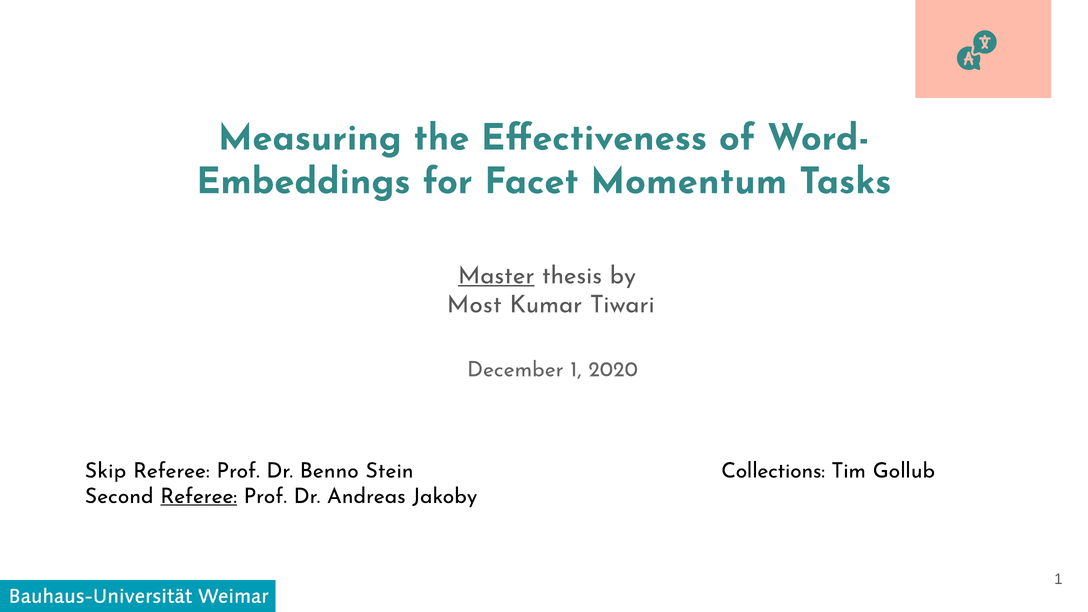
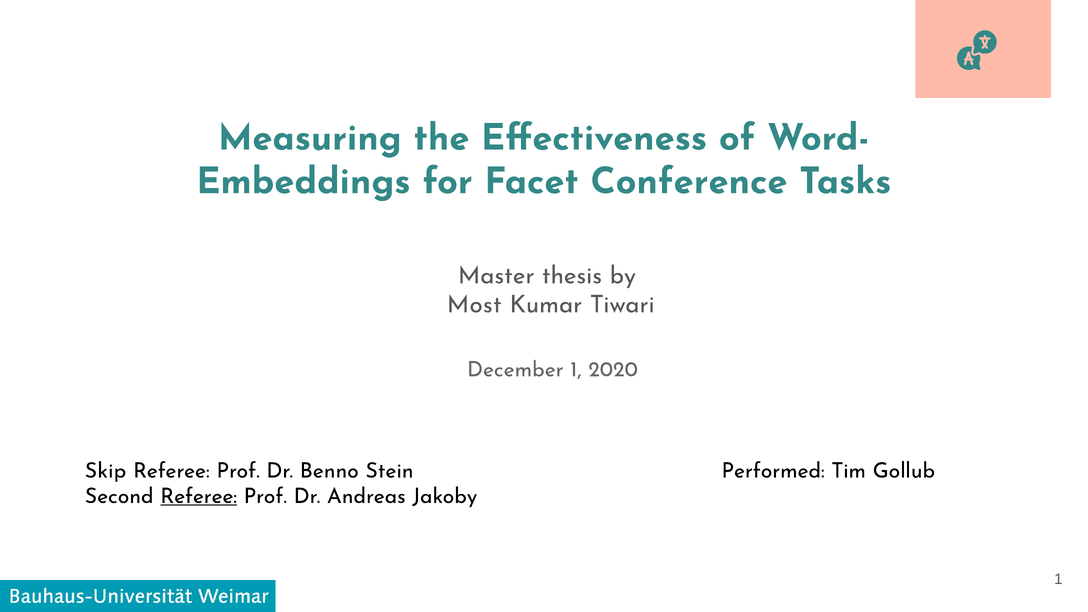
Momentum: Momentum -> Conference
Master underline: present -> none
Collections: Collections -> Performed
